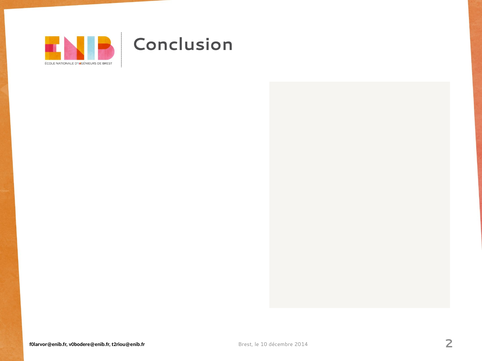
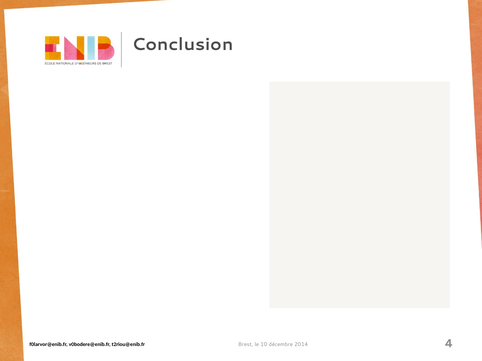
2: 2 -> 4
